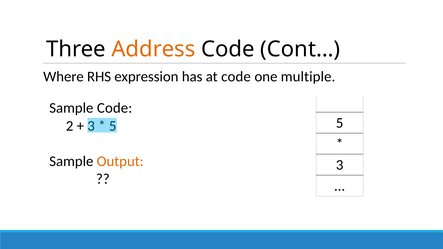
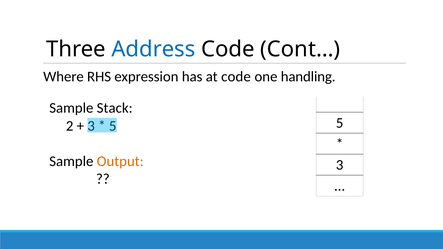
Address colour: orange -> blue
multiple: multiple -> handling
Sample Code: Code -> Stack
